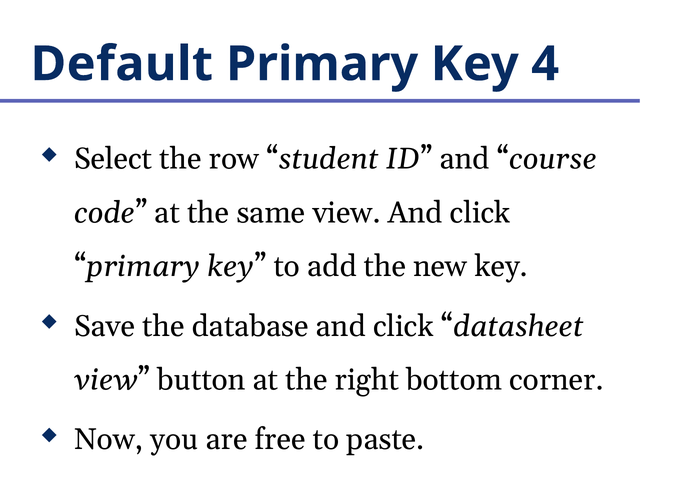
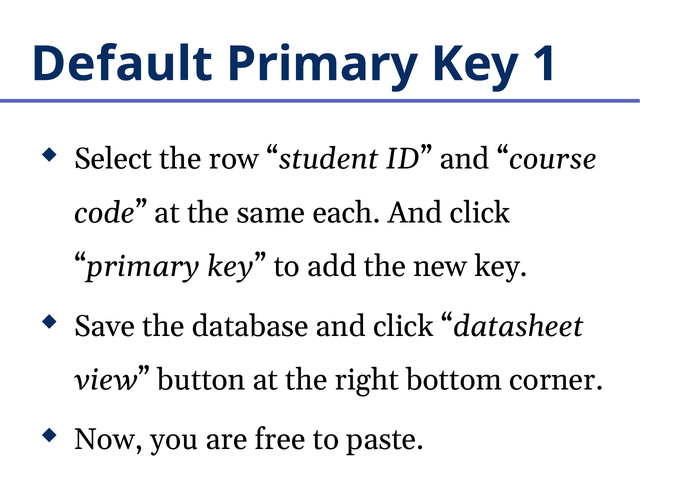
4: 4 -> 1
same view: view -> each
